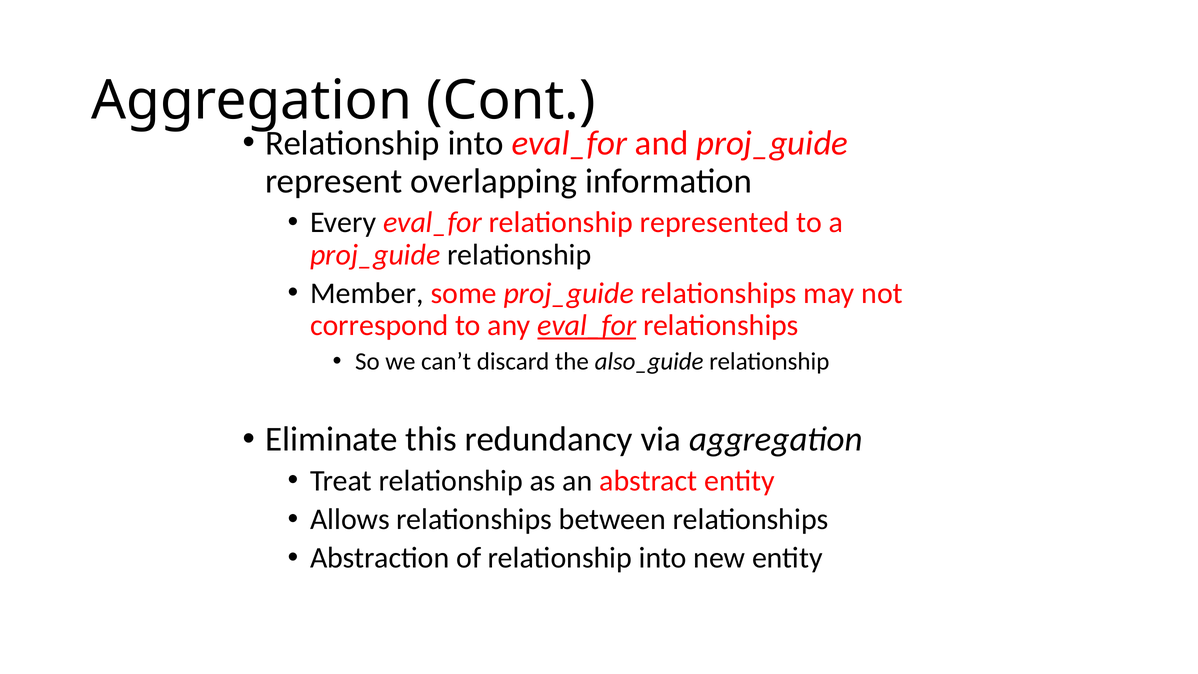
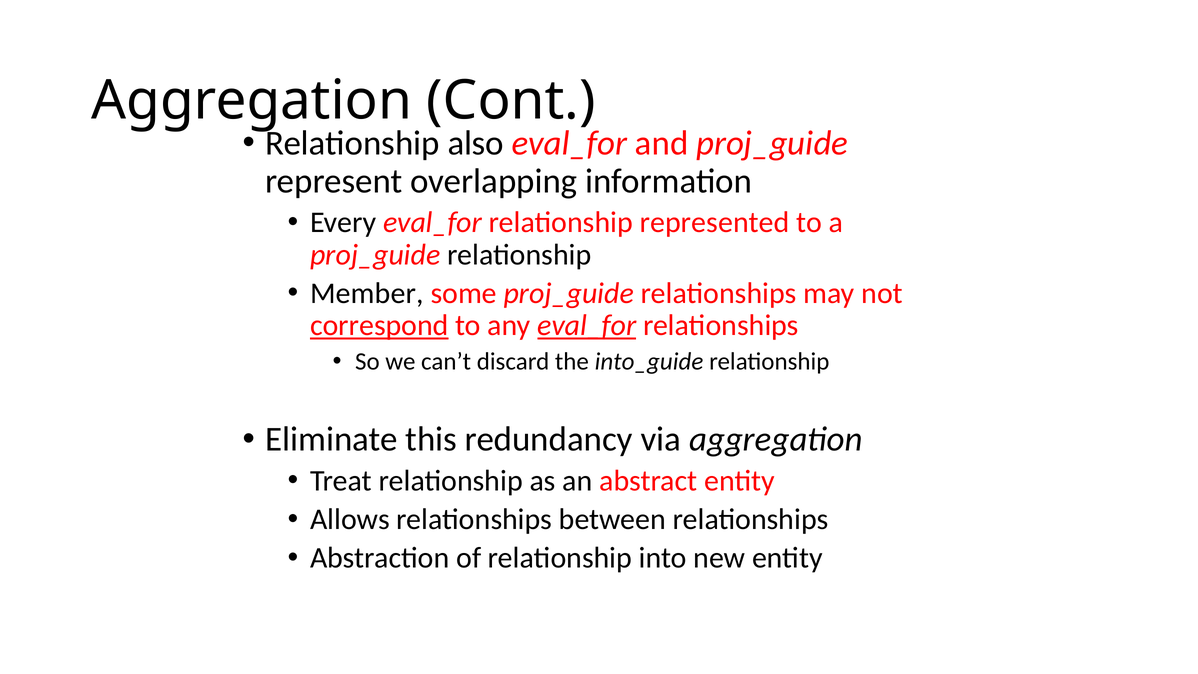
into at (476, 143): into -> also
correspond underline: none -> present
also_guide: also_guide -> into_guide
